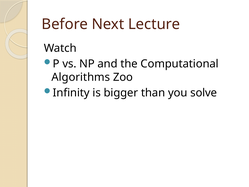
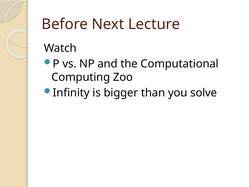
Algorithms: Algorithms -> Computing
